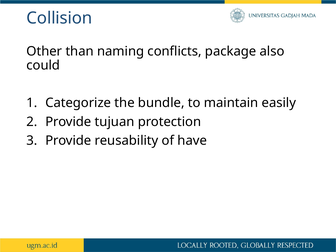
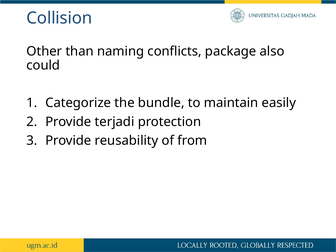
tujuan: tujuan -> terjadi
have: have -> from
